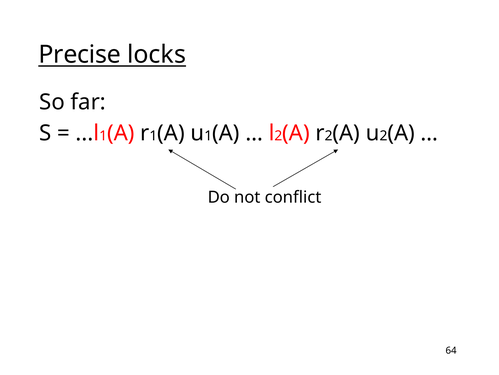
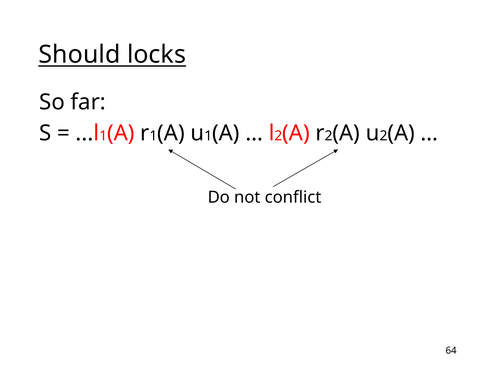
Precise: Precise -> Should
